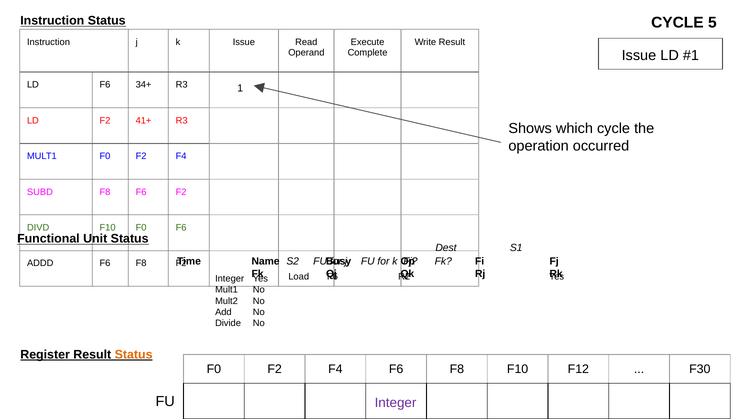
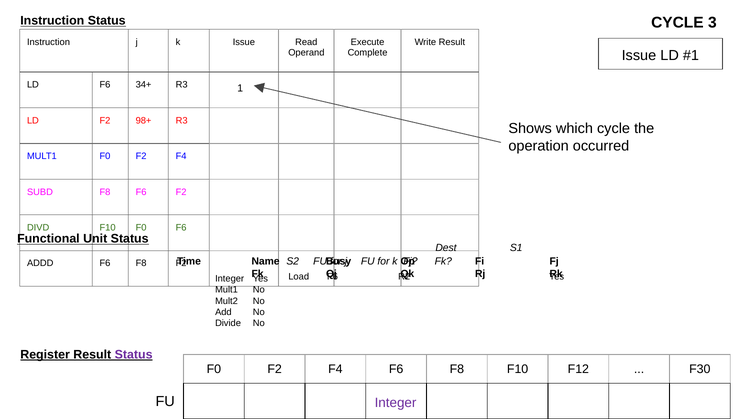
5: 5 -> 3
41+: 41+ -> 98+
Status at (134, 355) colour: orange -> purple
